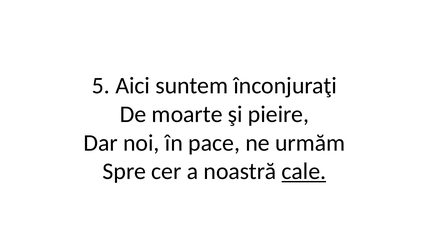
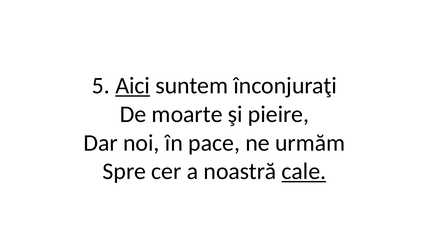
Aici underline: none -> present
